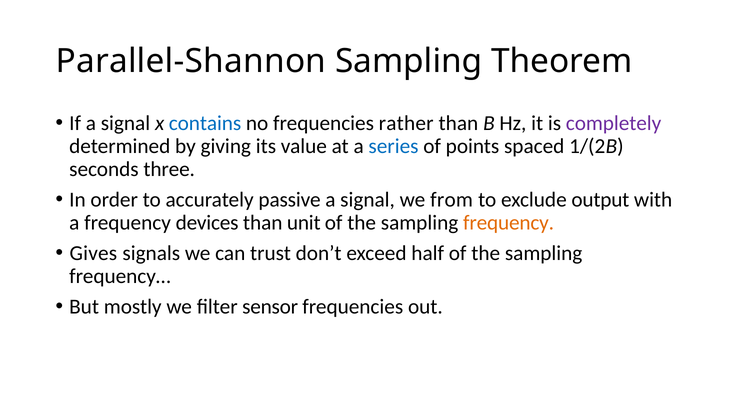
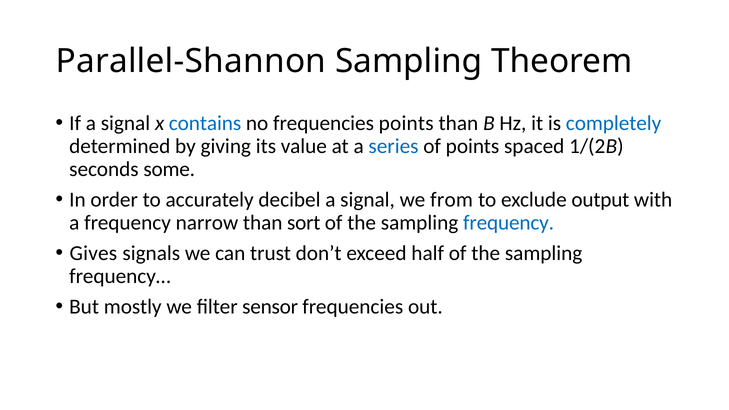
frequencies rather: rather -> points
completely colour: purple -> blue
three: three -> some
passive: passive -> decibel
devices: devices -> narrow
unit: unit -> sort
frequency at (509, 223) colour: orange -> blue
